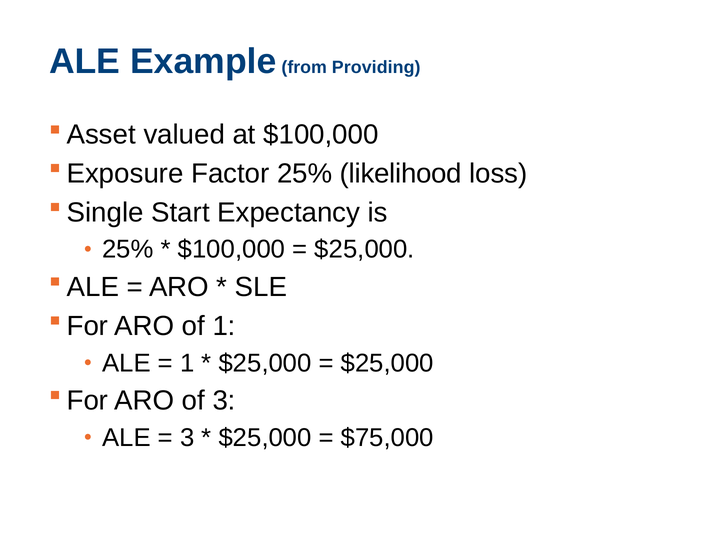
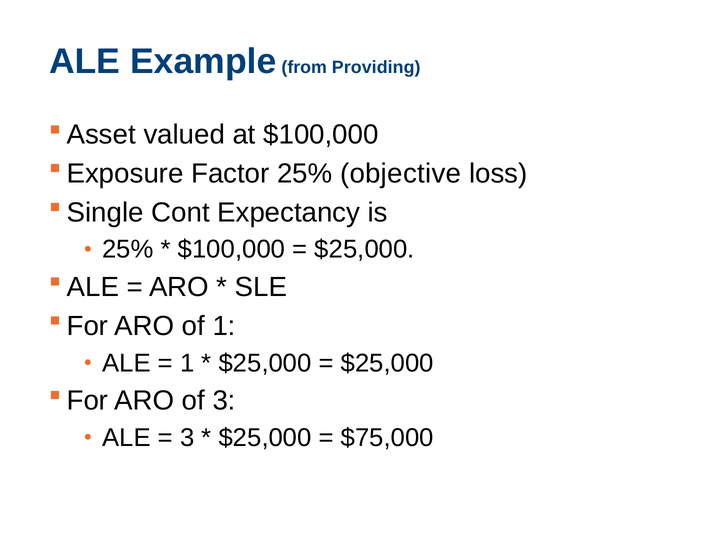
likelihood: likelihood -> objective
Start: Start -> Cont
